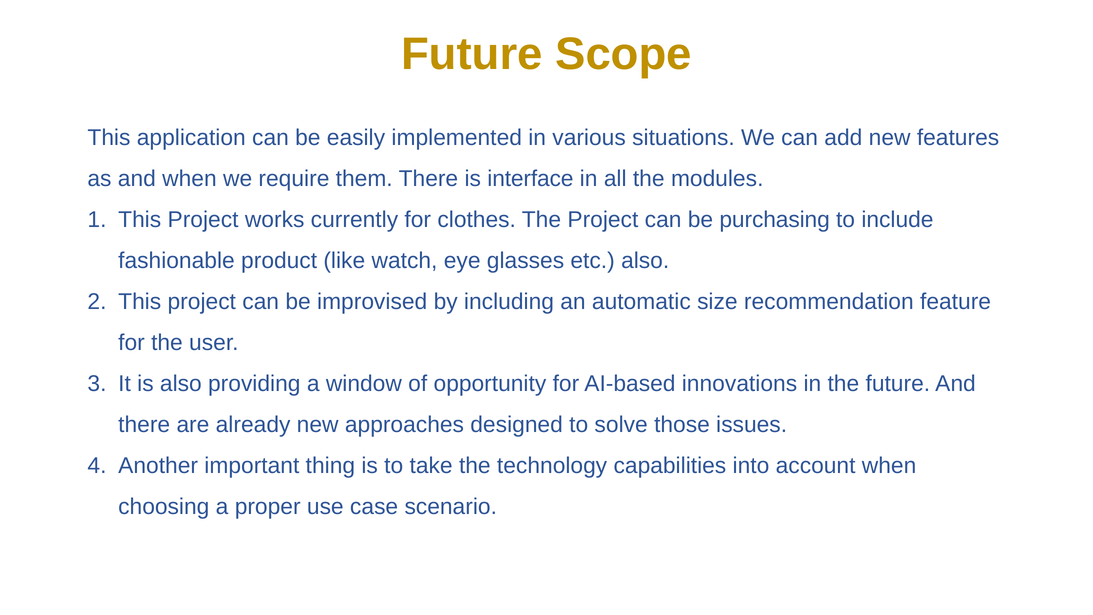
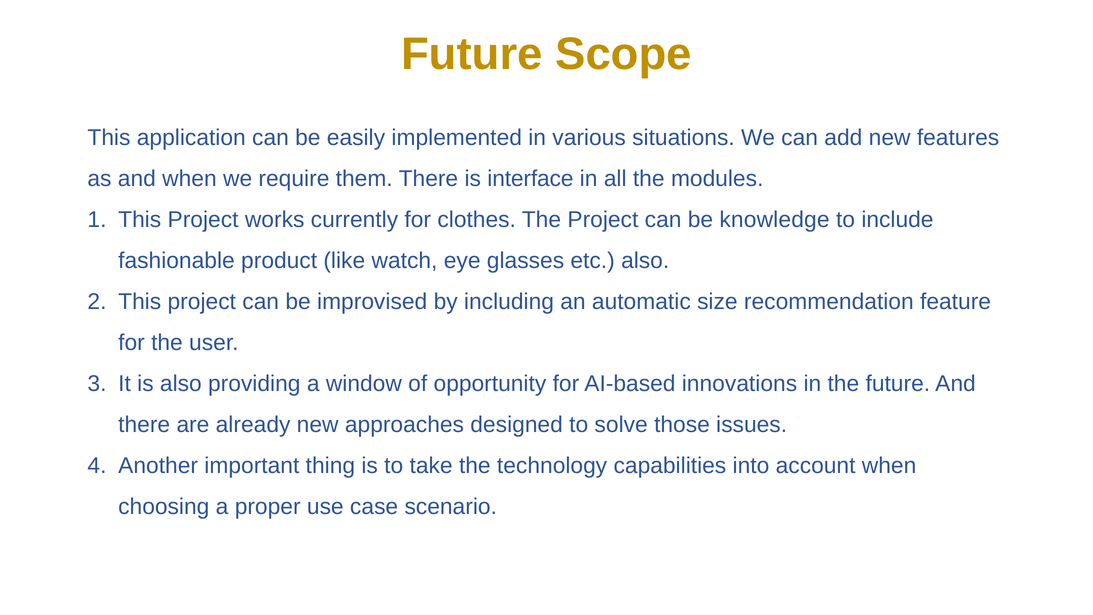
purchasing: purchasing -> knowledge
